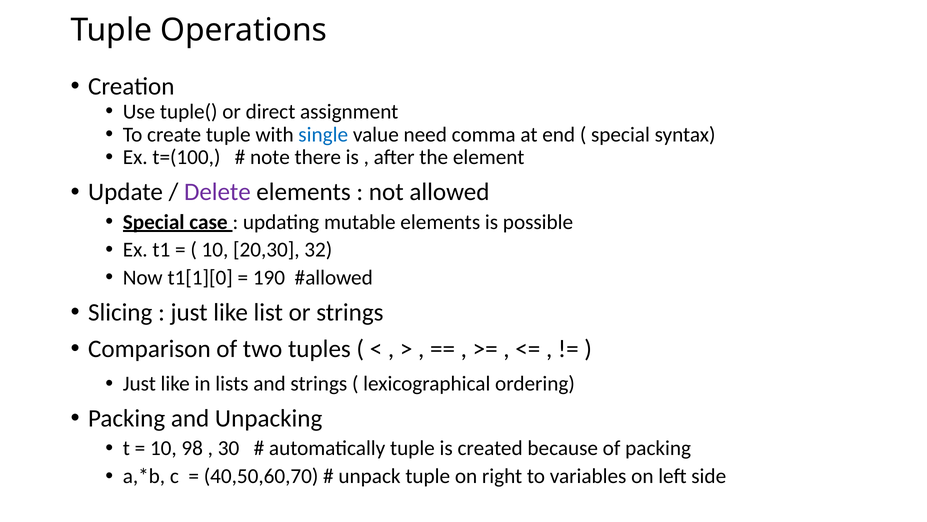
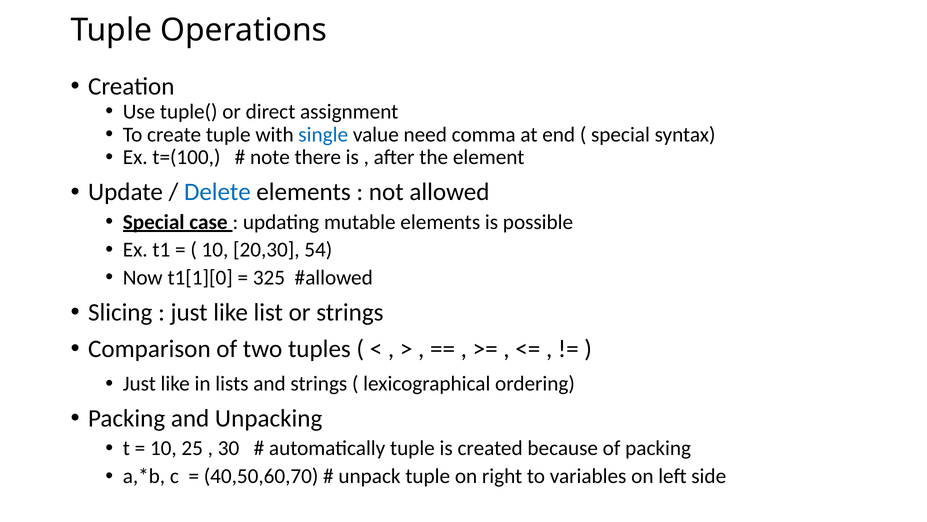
Delete colour: purple -> blue
32: 32 -> 54
190: 190 -> 325
98: 98 -> 25
